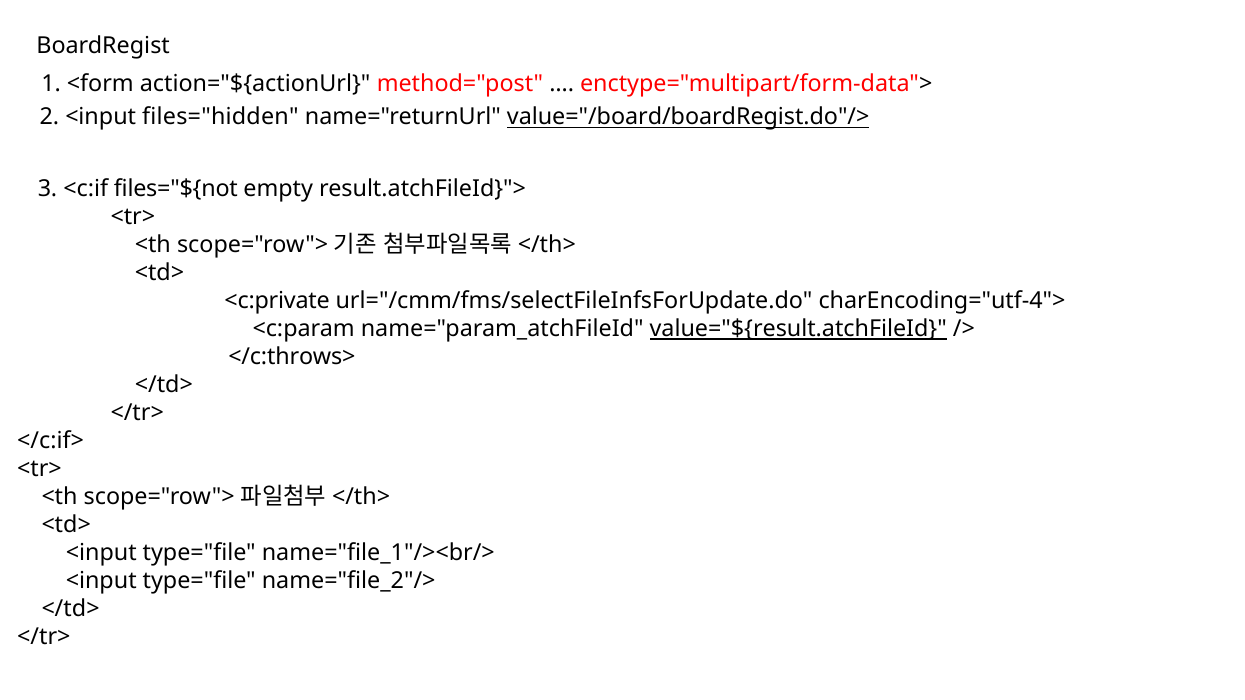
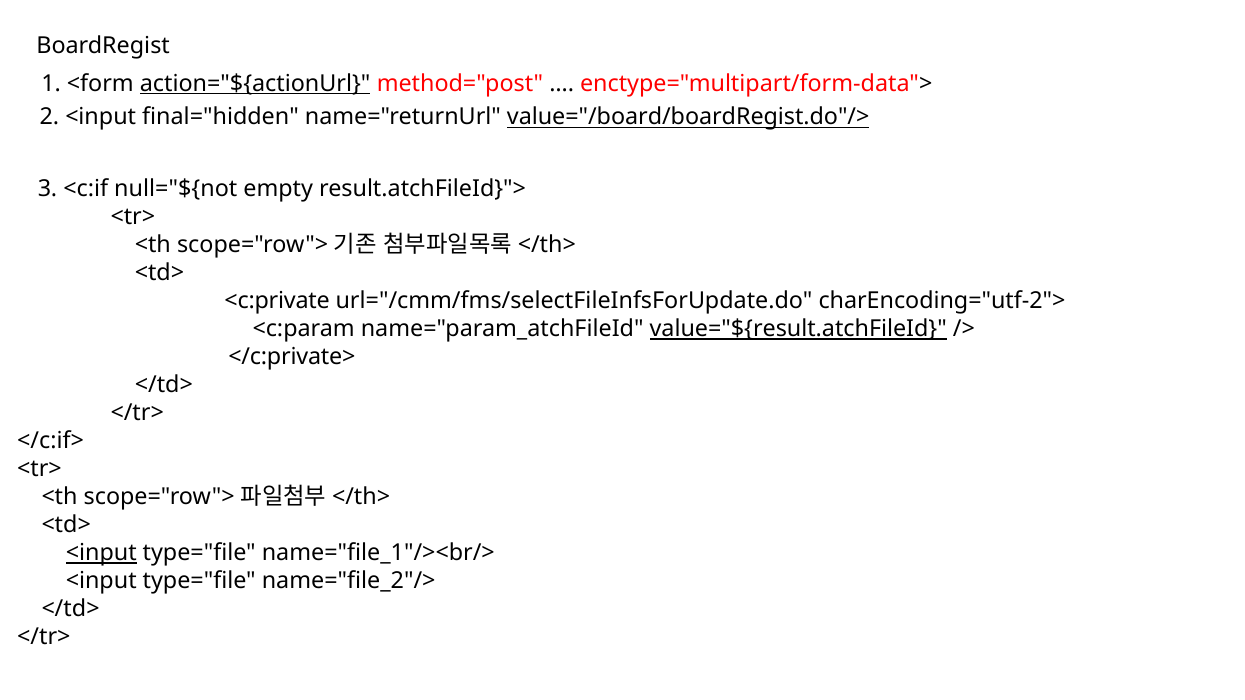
action="${actionUrl underline: none -> present
files="hidden: files="hidden -> final="hidden
files="${not: files="${not -> null="${not
charEncoding="utf-4">: charEncoding="utf-4"> -> charEncoding="utf-2">
</c:throws>: </c:throws> -> </c:private>
<input at (101, 553) underline: none -> present
